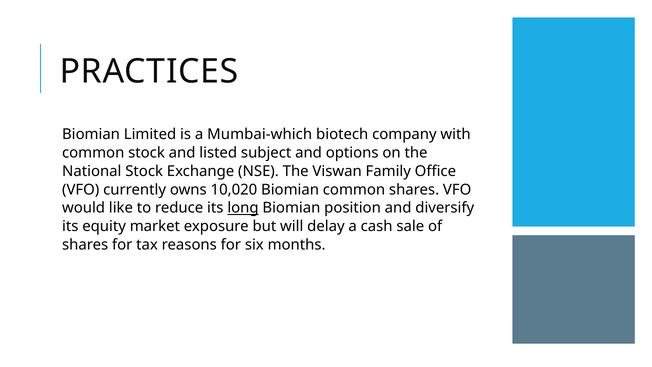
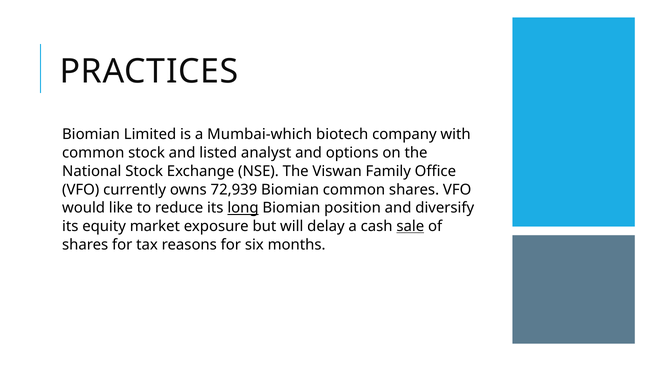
subject: subject -> analyst
10,020: 10,020 -> 72,939
sale underline: none -> present
